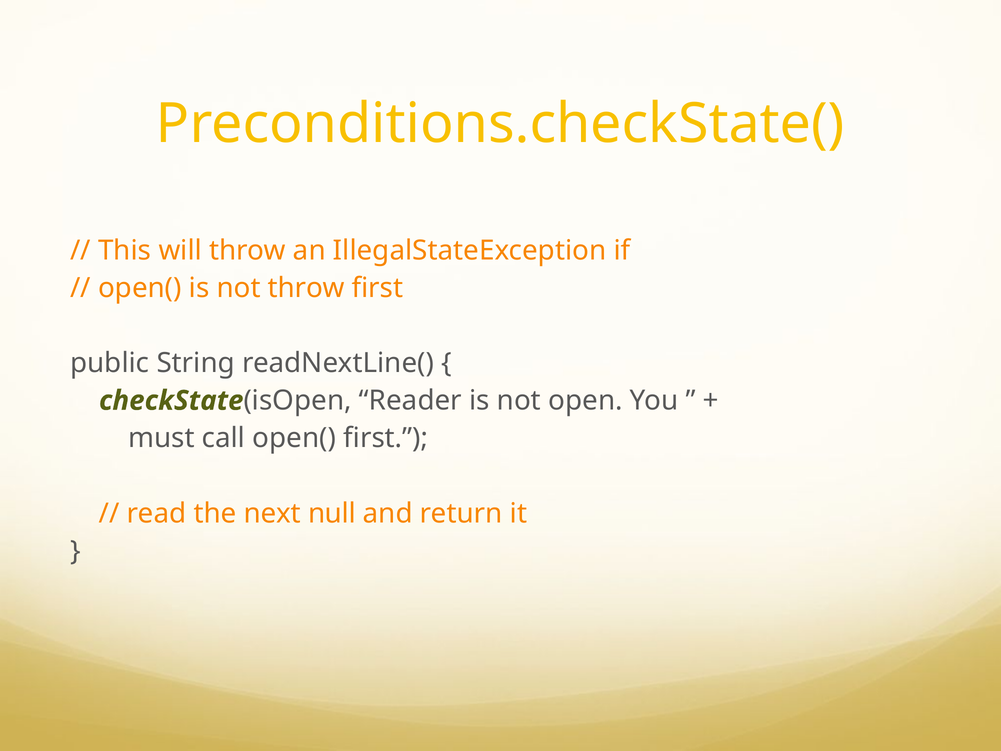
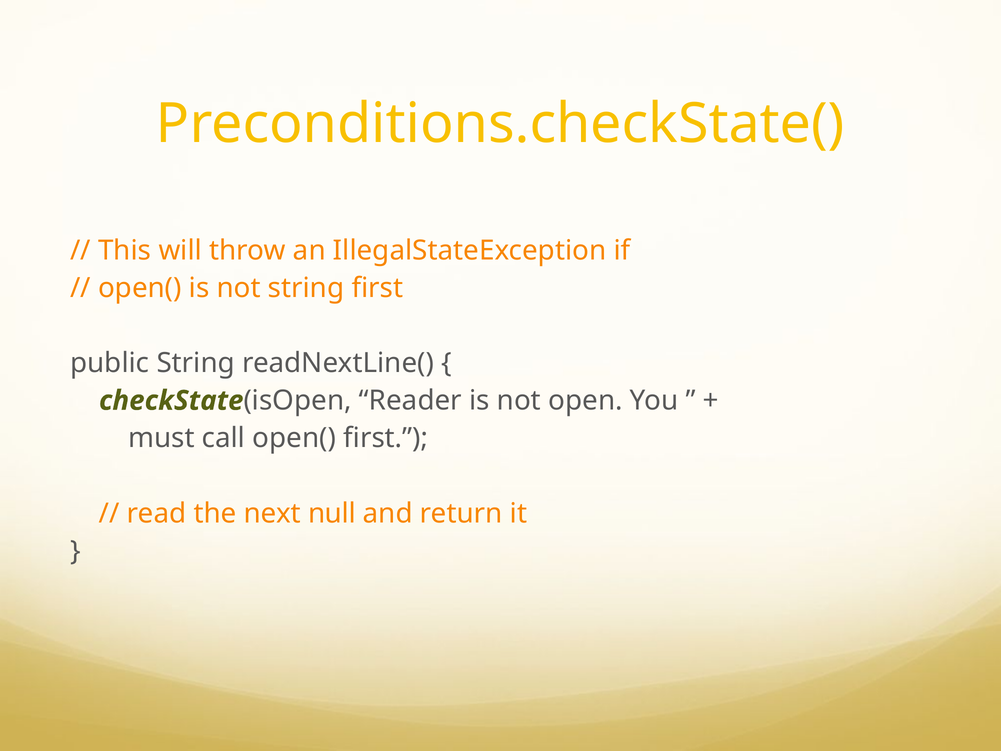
not throw: throw -> string
